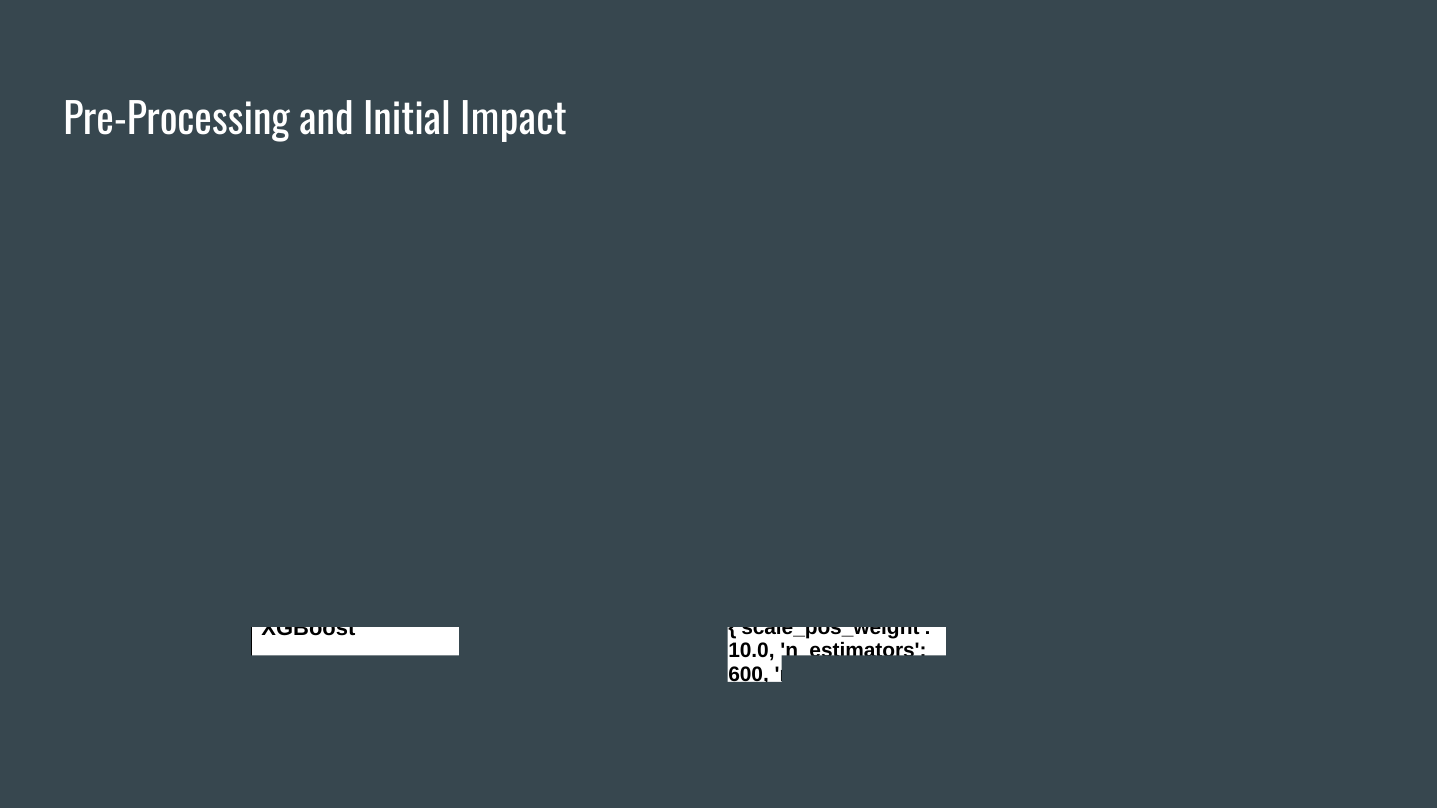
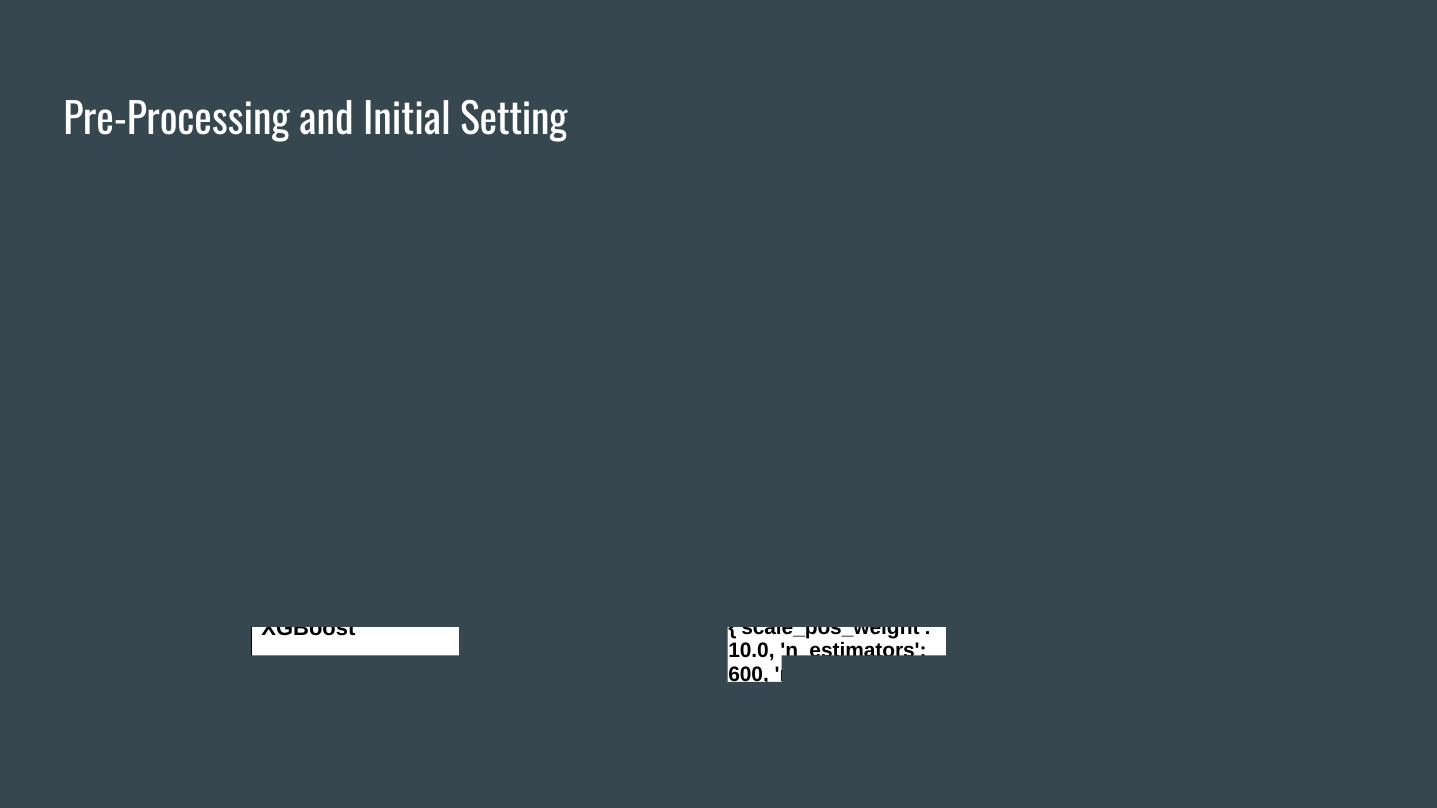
Impact: Impact -> Setting
